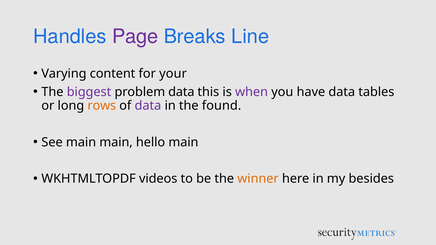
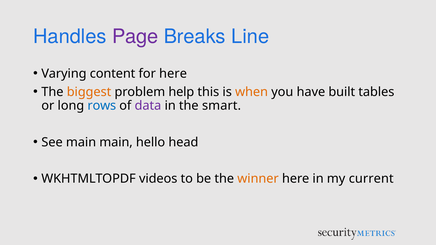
for your: your -> here
biggest colour: purple -> orange
problem data: data -> help
when colour: purple -> orange
have data: data -> built
rows colour: orange -> blue
found: found -> smart
hello main: main -> head
besides: besides -> current
